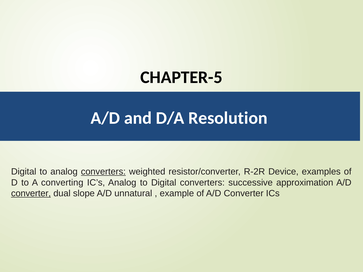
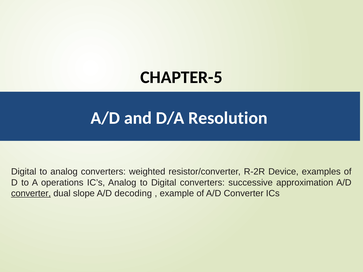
converters at (103, 172) underline: present -> none
converting: converting -> operations
unnatural: unnatural -> decoding
